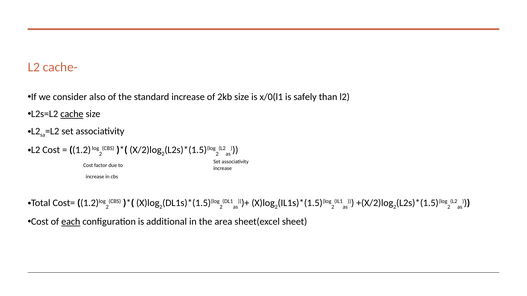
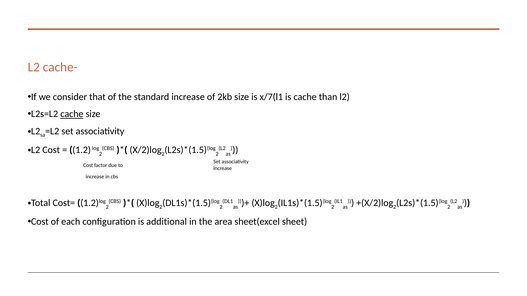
also: also -> that
x/0(l1: x/0(l1 -> x/7(l1
is safely: safely -> cache
each underline: present -> none
